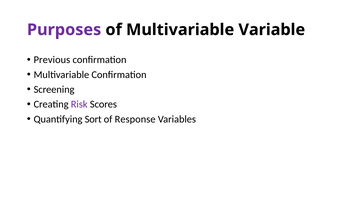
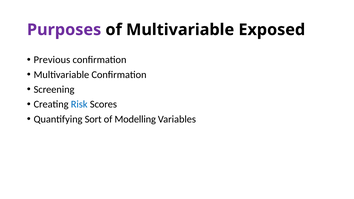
Variable: Variable -> Exposed
Risk colour: purple -> blue
Response: Response -> Modelling
